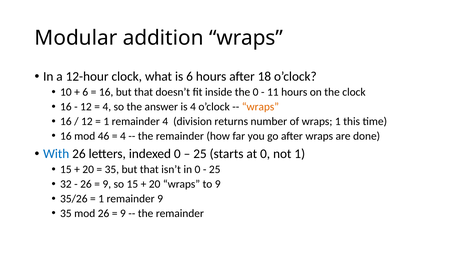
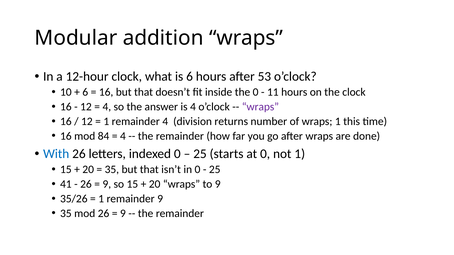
18: 18 -> 53
wraps at (260, 107) colour: orange -> purple
46: 46 -> 84
32: 32 -> 41
